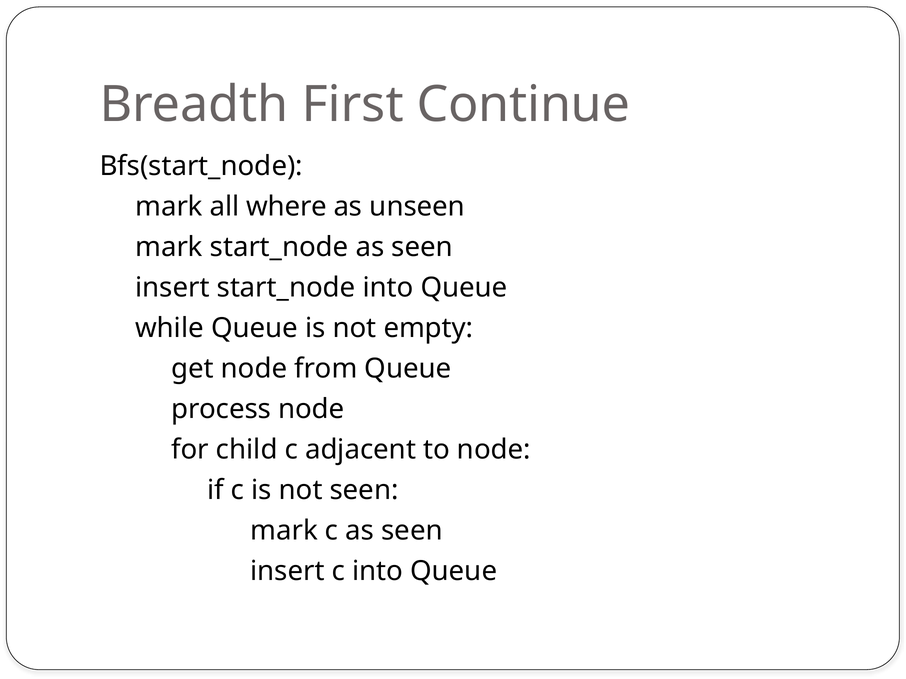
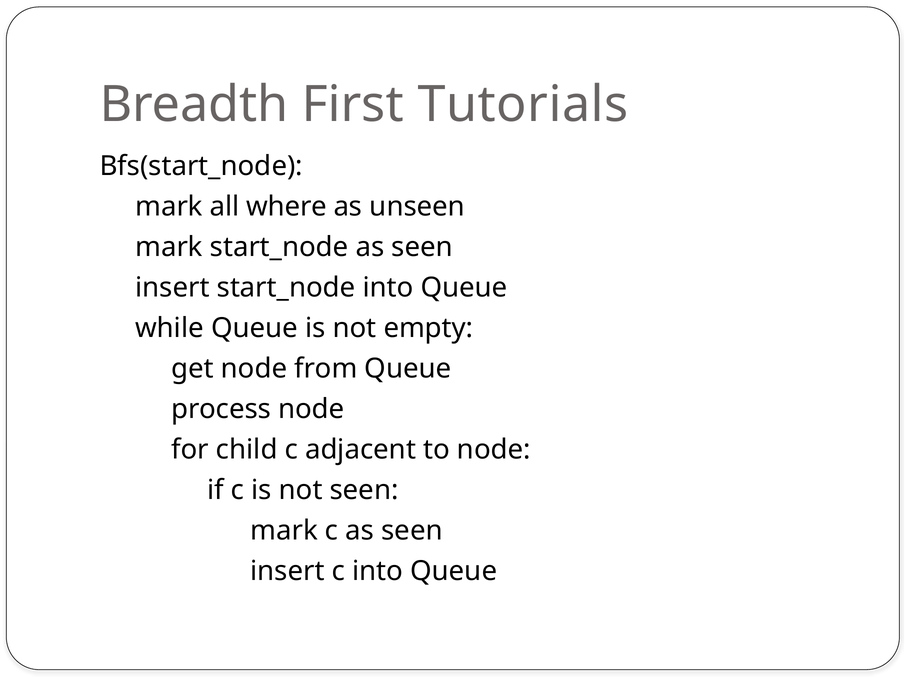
Continue: Continue -> Tutorials
